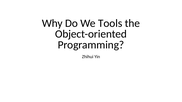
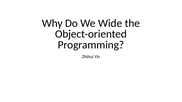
Tools: Tools -> Wide
